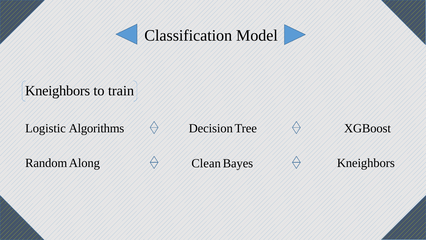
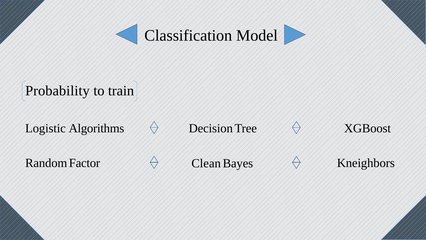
Kneighbors at (58, 91): Kneighbors -> Probability
Along: Along -> Factor
